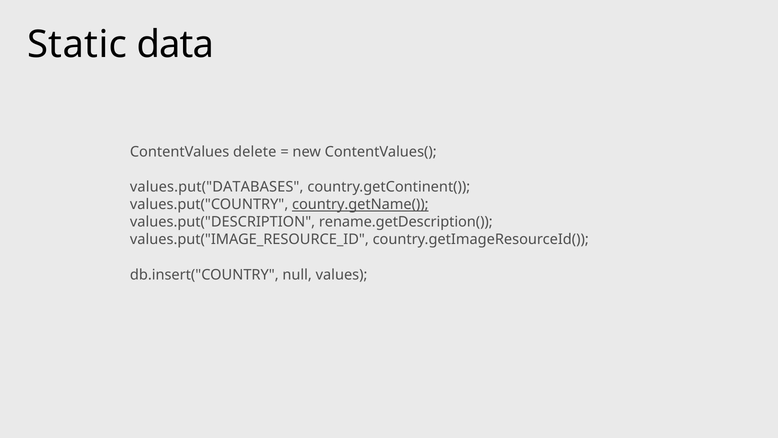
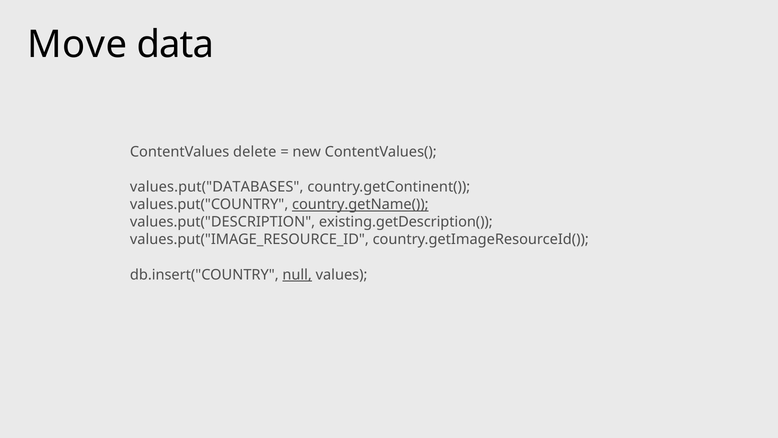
Static: Static -> Move
rename.getDescription(: rename.getDescription( -> existing.getDescription(
null underline: none -> present
